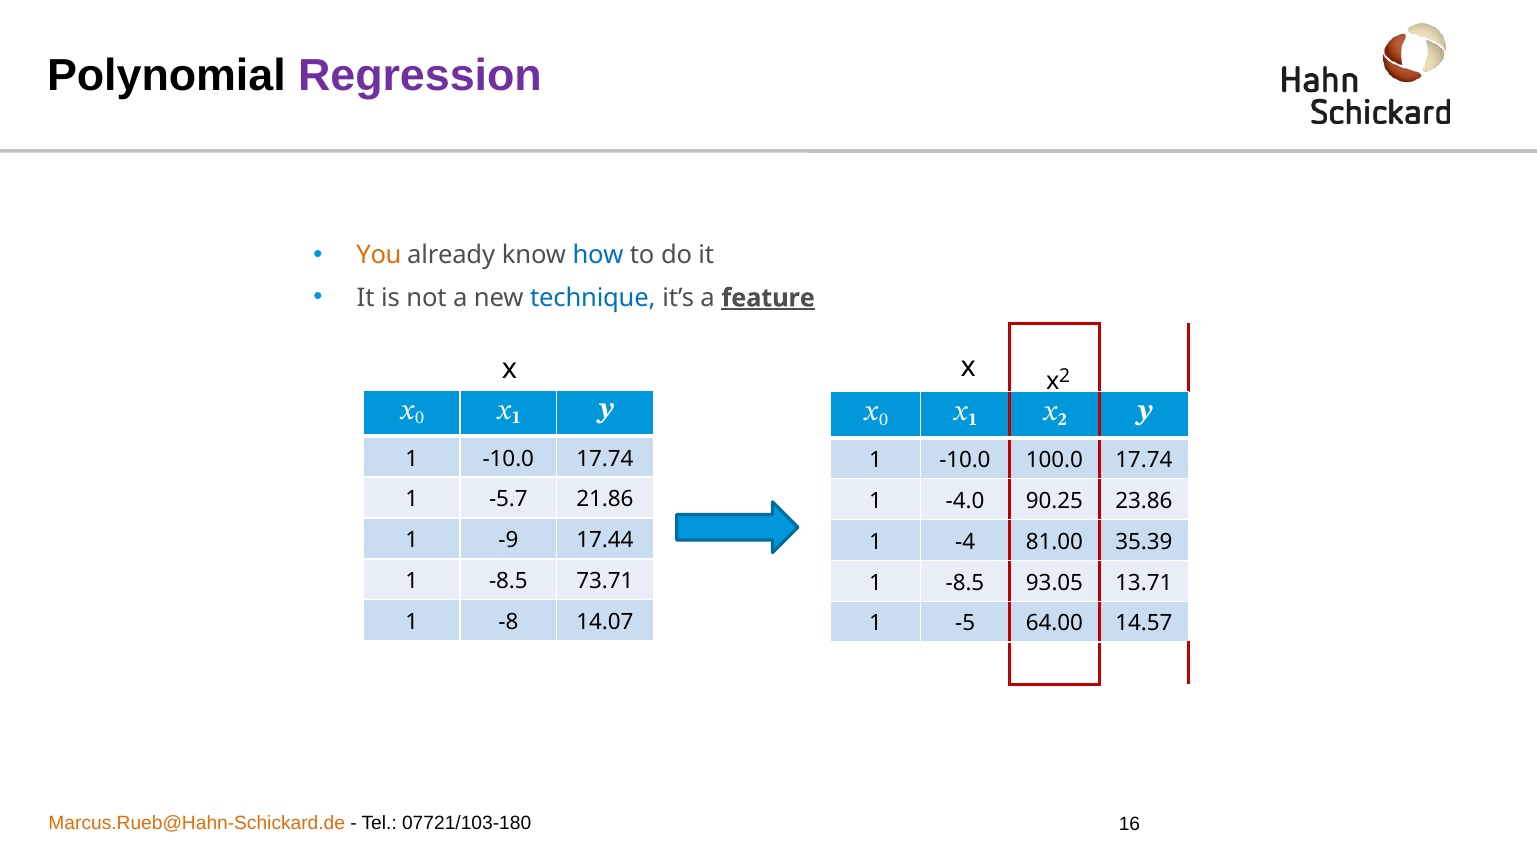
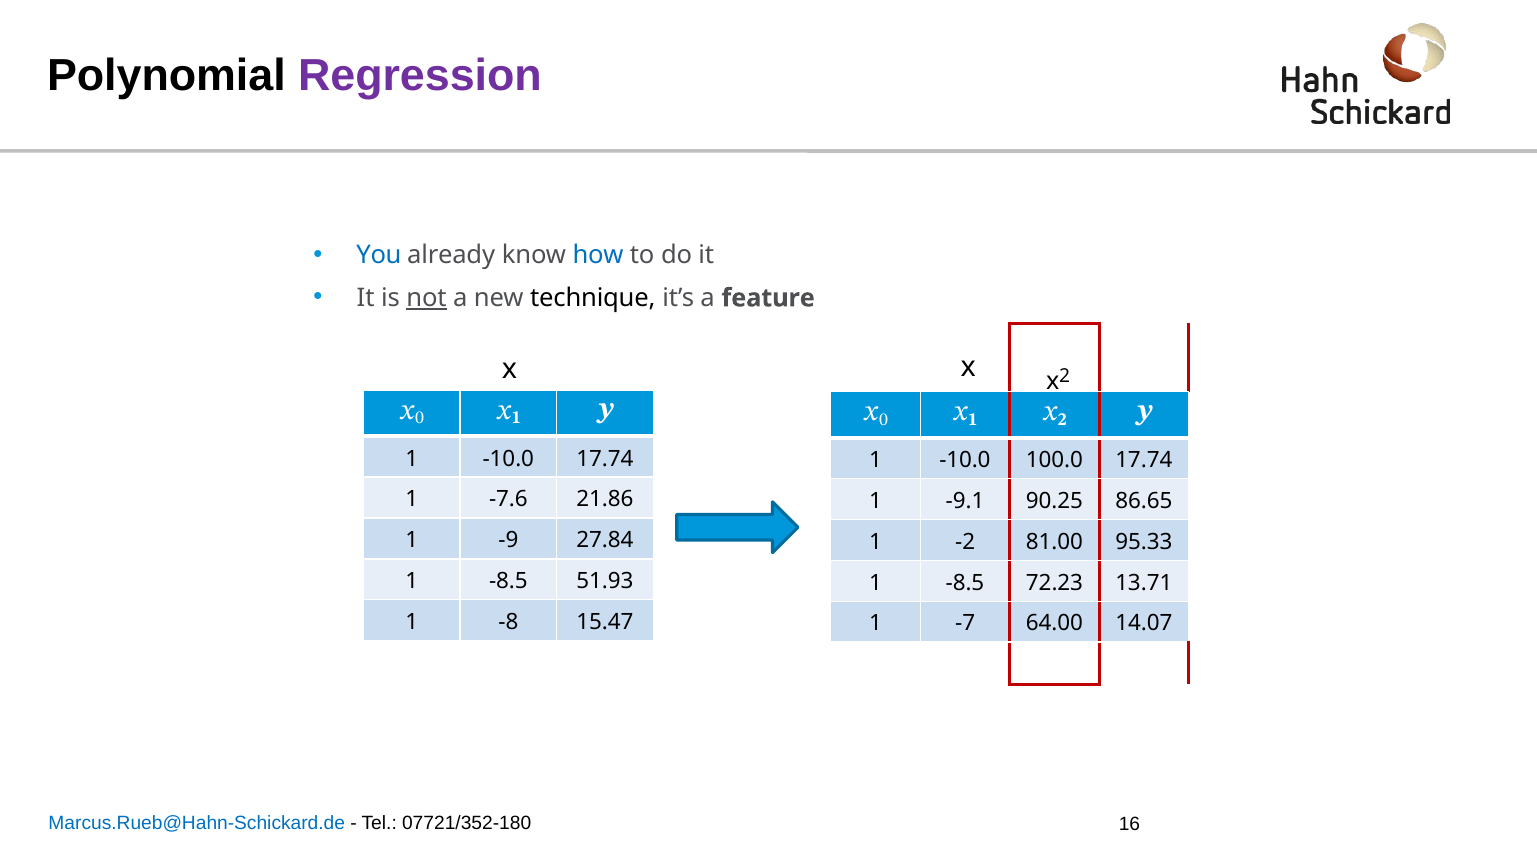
You colour: orange -> blue
not underline: none -> present
technique colour: blue -> black
feature underline: present -> none
-5.7: -5.7 -> -7.6
-4.0: -4.0 -> -9.1
23.86: 23.86 -> 86.65
17.44: 17.44 -> 27.84
-4: -4 -> -2
35.39: 35.39 -> 95.33
73.71: 73.71 -> 51.93
93.05: 93.05 -> 72.23
14.07: 14.07 -> 15.47
-5: -5 -> -7
14.57: 14.57 -> 14.07
Marcus.Rueb@Hahn-Schickard.de colour: orange -> blue
07721/103-180: 07721/103-180 -> 07721/352-180
